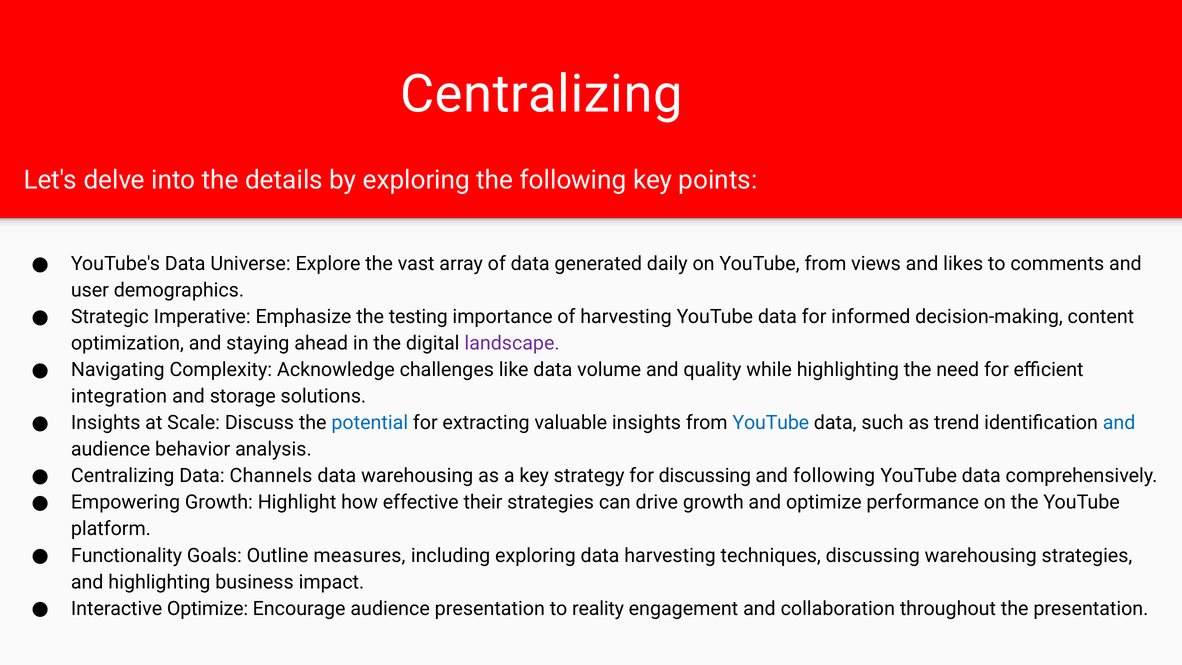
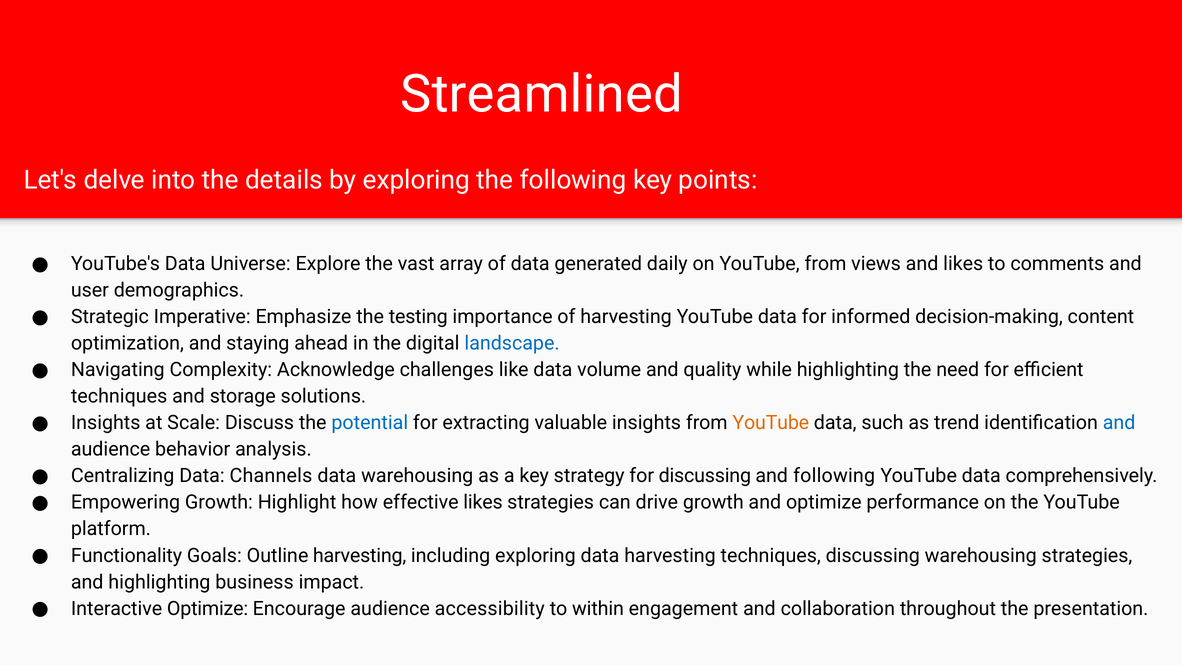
Centralizing at (541, 95): Centralizing -> Streamlined
landscape colour: purple -> blue
integration at (119, 396): integration -> techniques
YouTube at (771, 423) colour: blue -> orange
effective their: their -> likes
Outline measures: measures -> harvesting
audience presentation: presentation -> accessibility
reality: reality -> within
